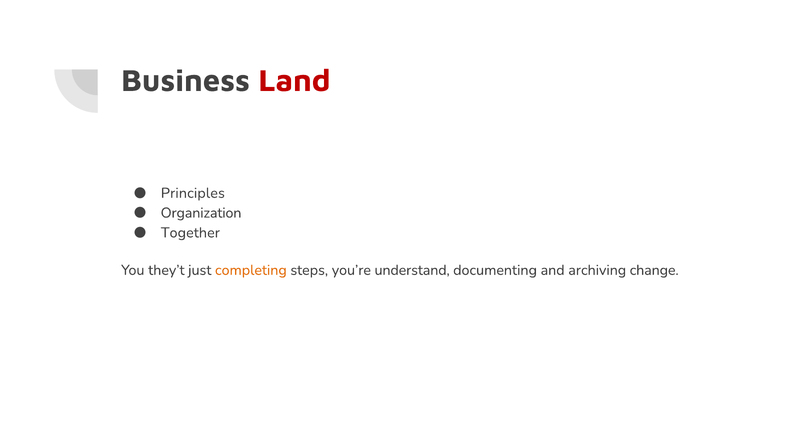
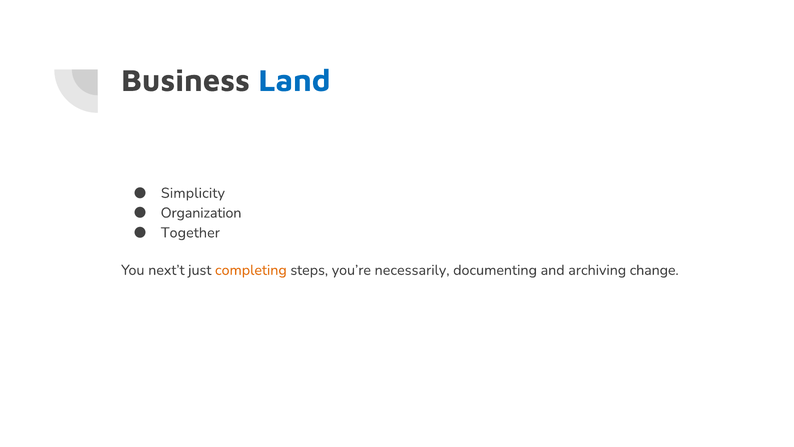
Land colour: red -> blue
Principles: Principles -> Simplicity
they’t: they’t -> next’t
understand: understand -> necessarily
